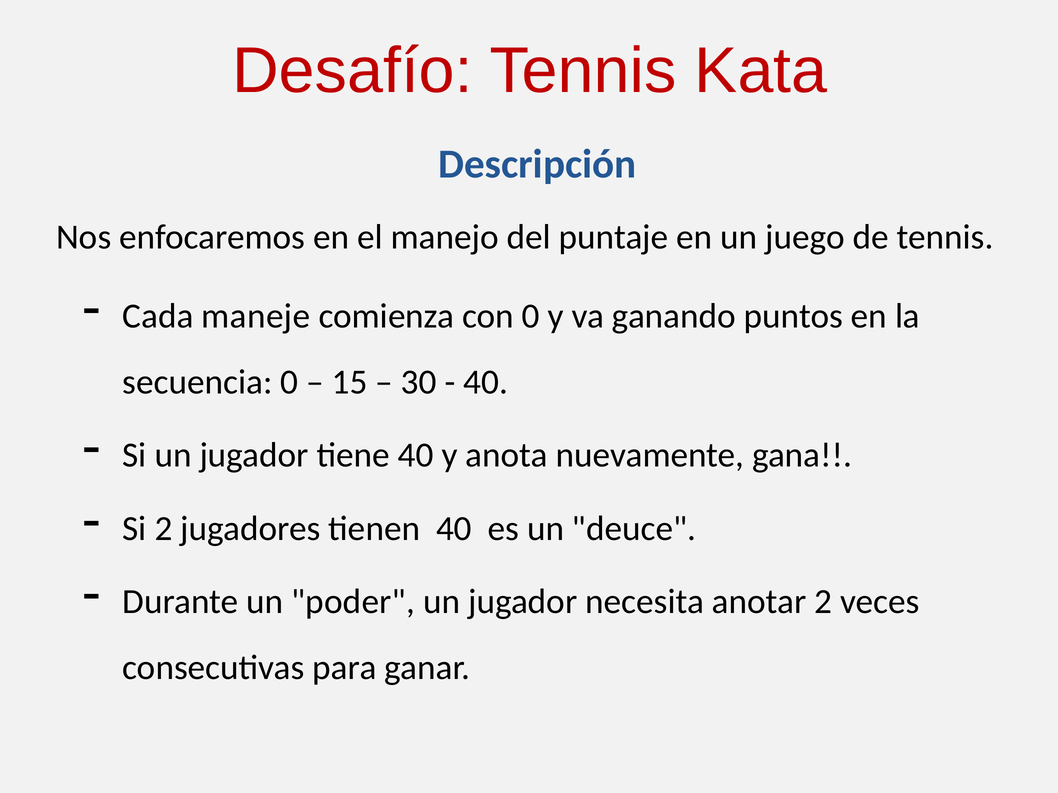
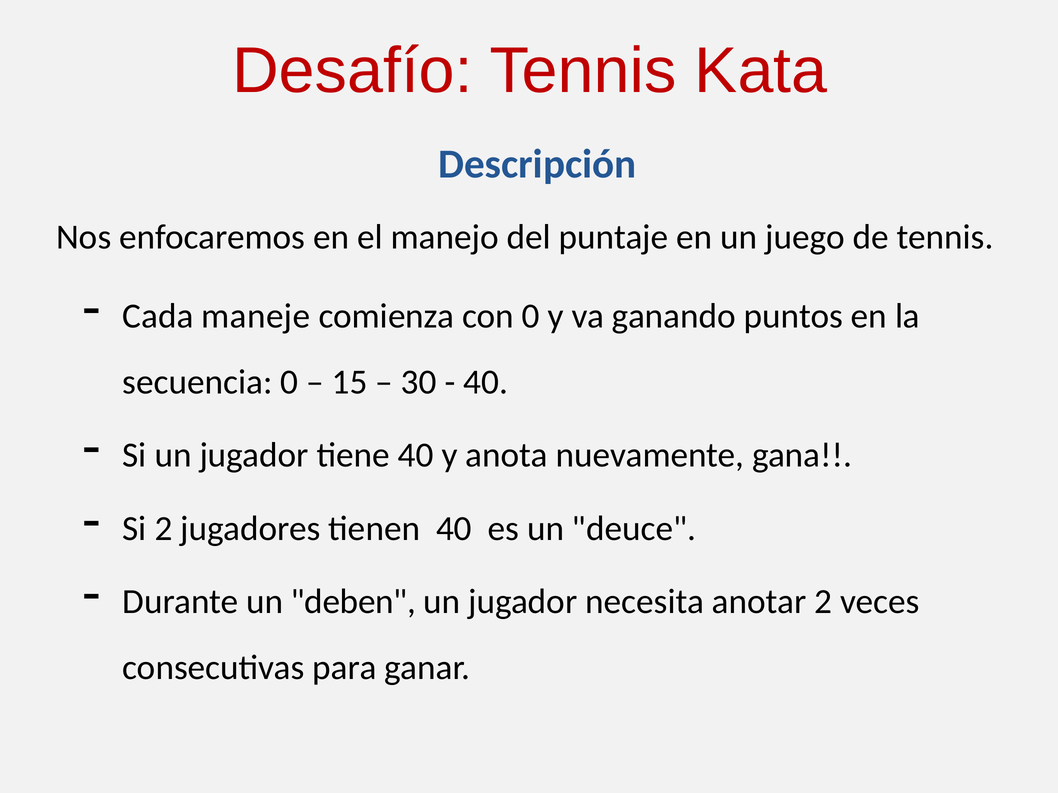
poder: poder -> deben
